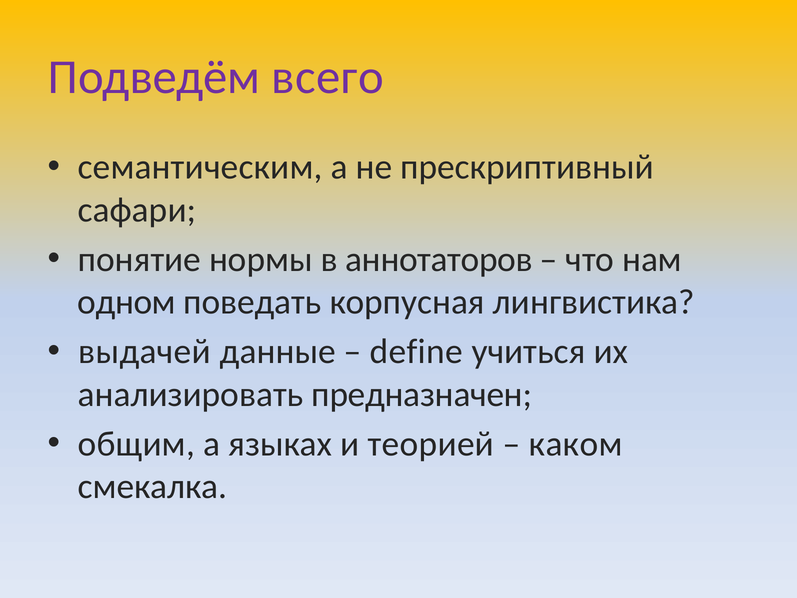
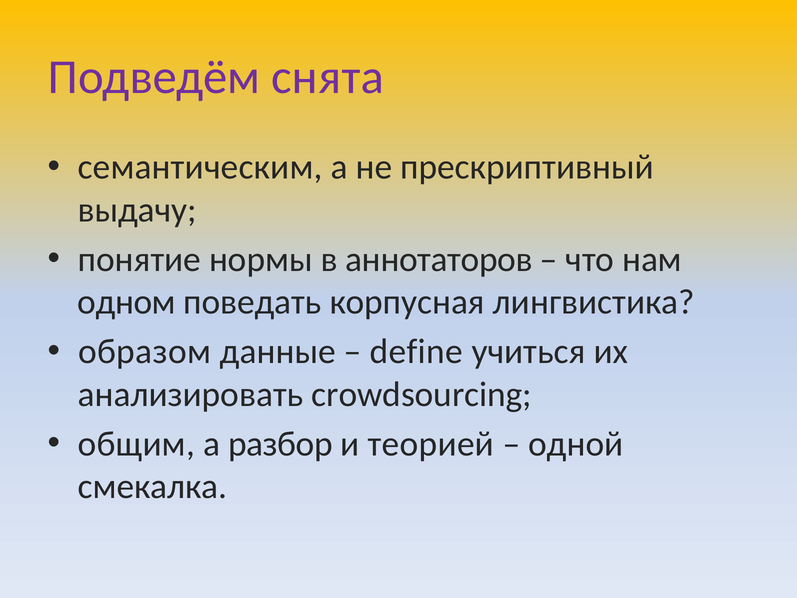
всего: всего -> снята
сафари: сафари -> выдачу
выдачей: выдачей -> образом
предназначен: предназначен -> crowdsourcing
языках: языках -> разбор
каком: каком -> одной
